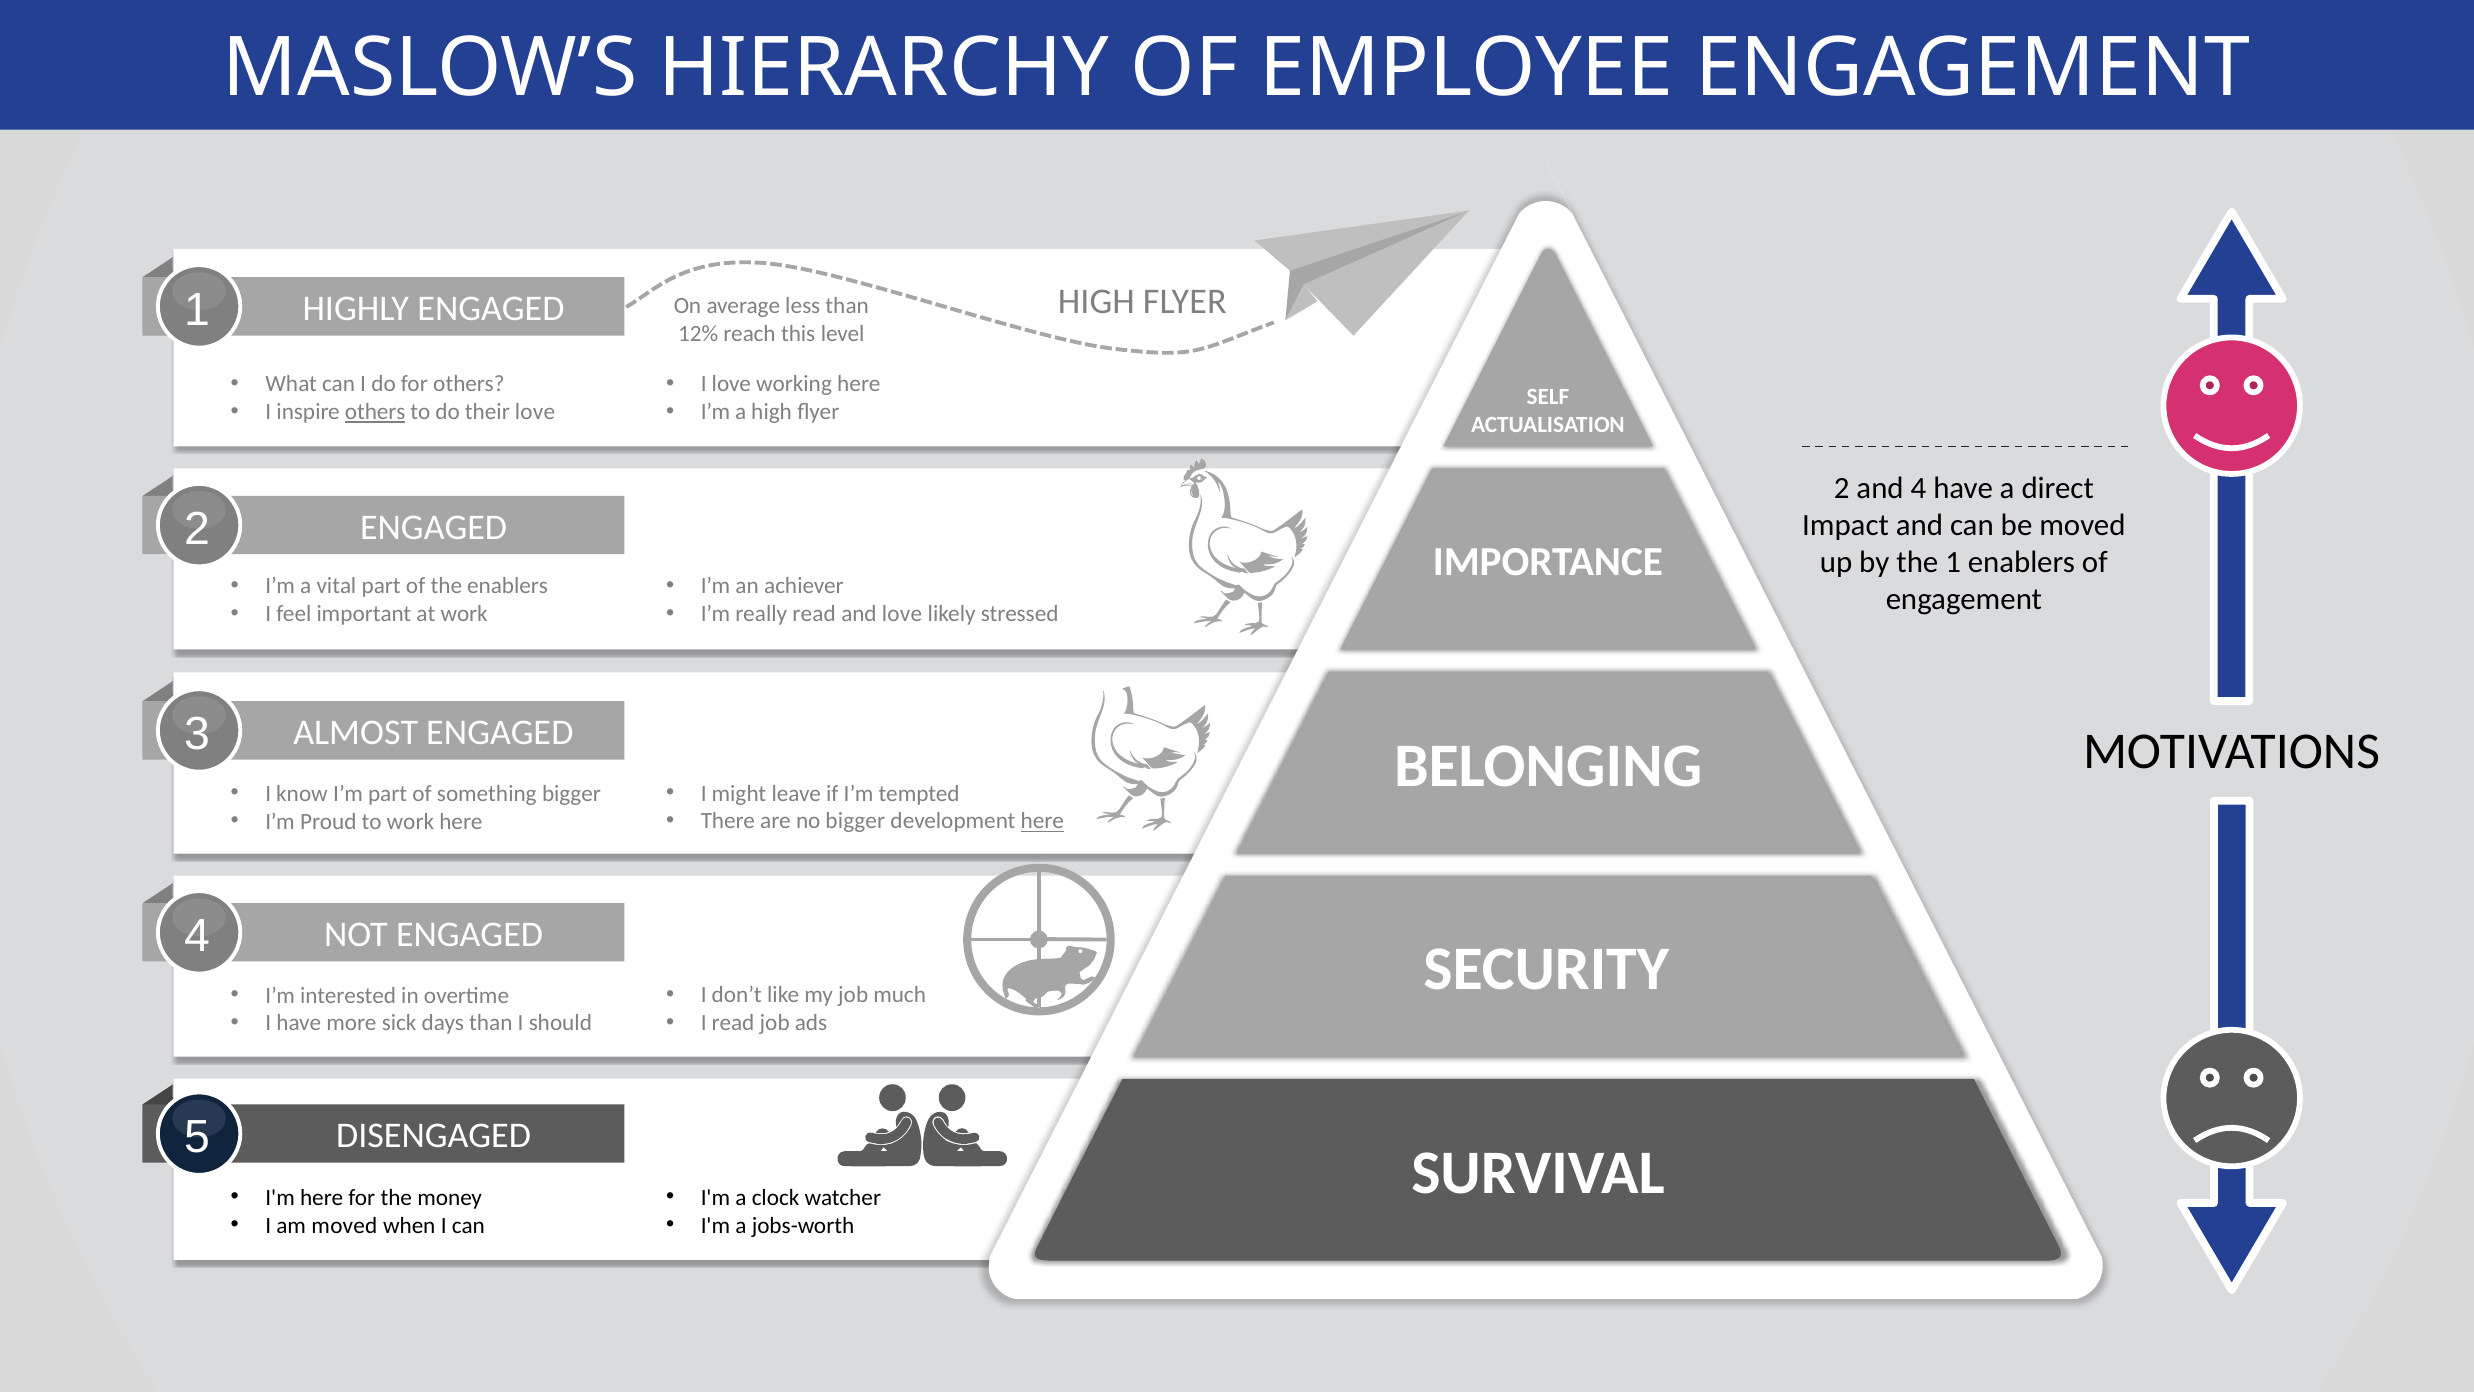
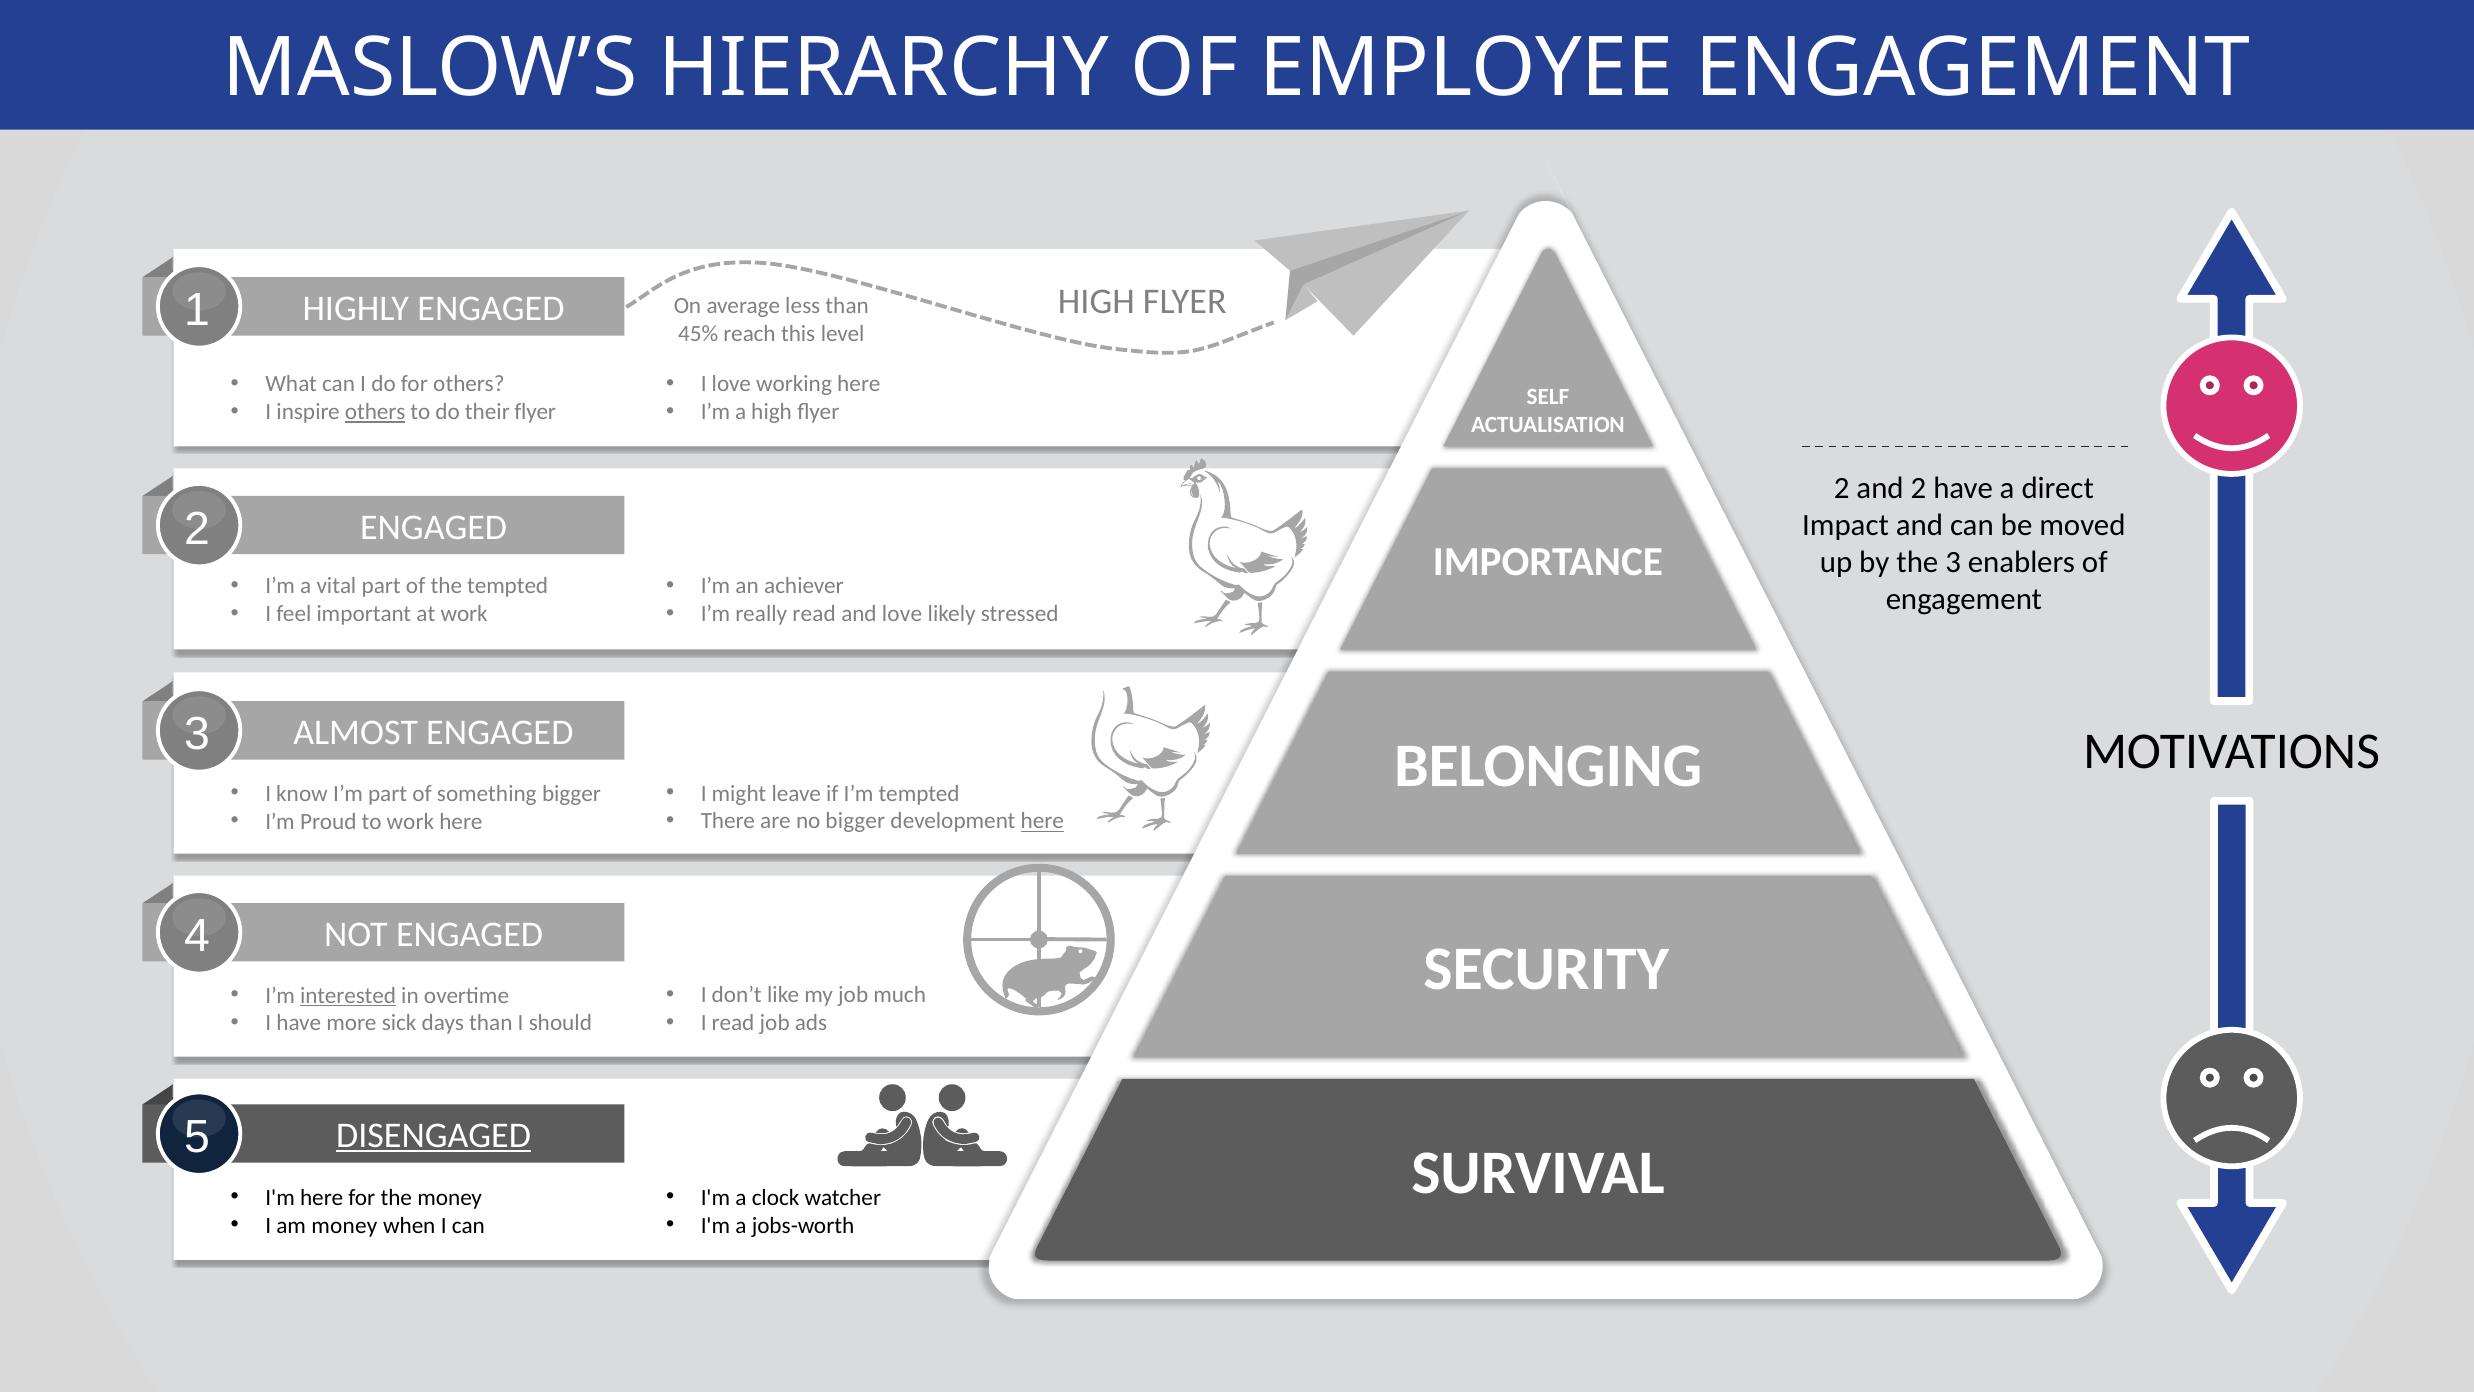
12%: 12% -> 45%
their love: love -> flyer
and 4: 4 -> 2
the 1: 1 -> 3
the enablers: enablers -> tempted
interested underline: none -> present
DISENGAGED underline: none -> present
am moved: moved -> money
